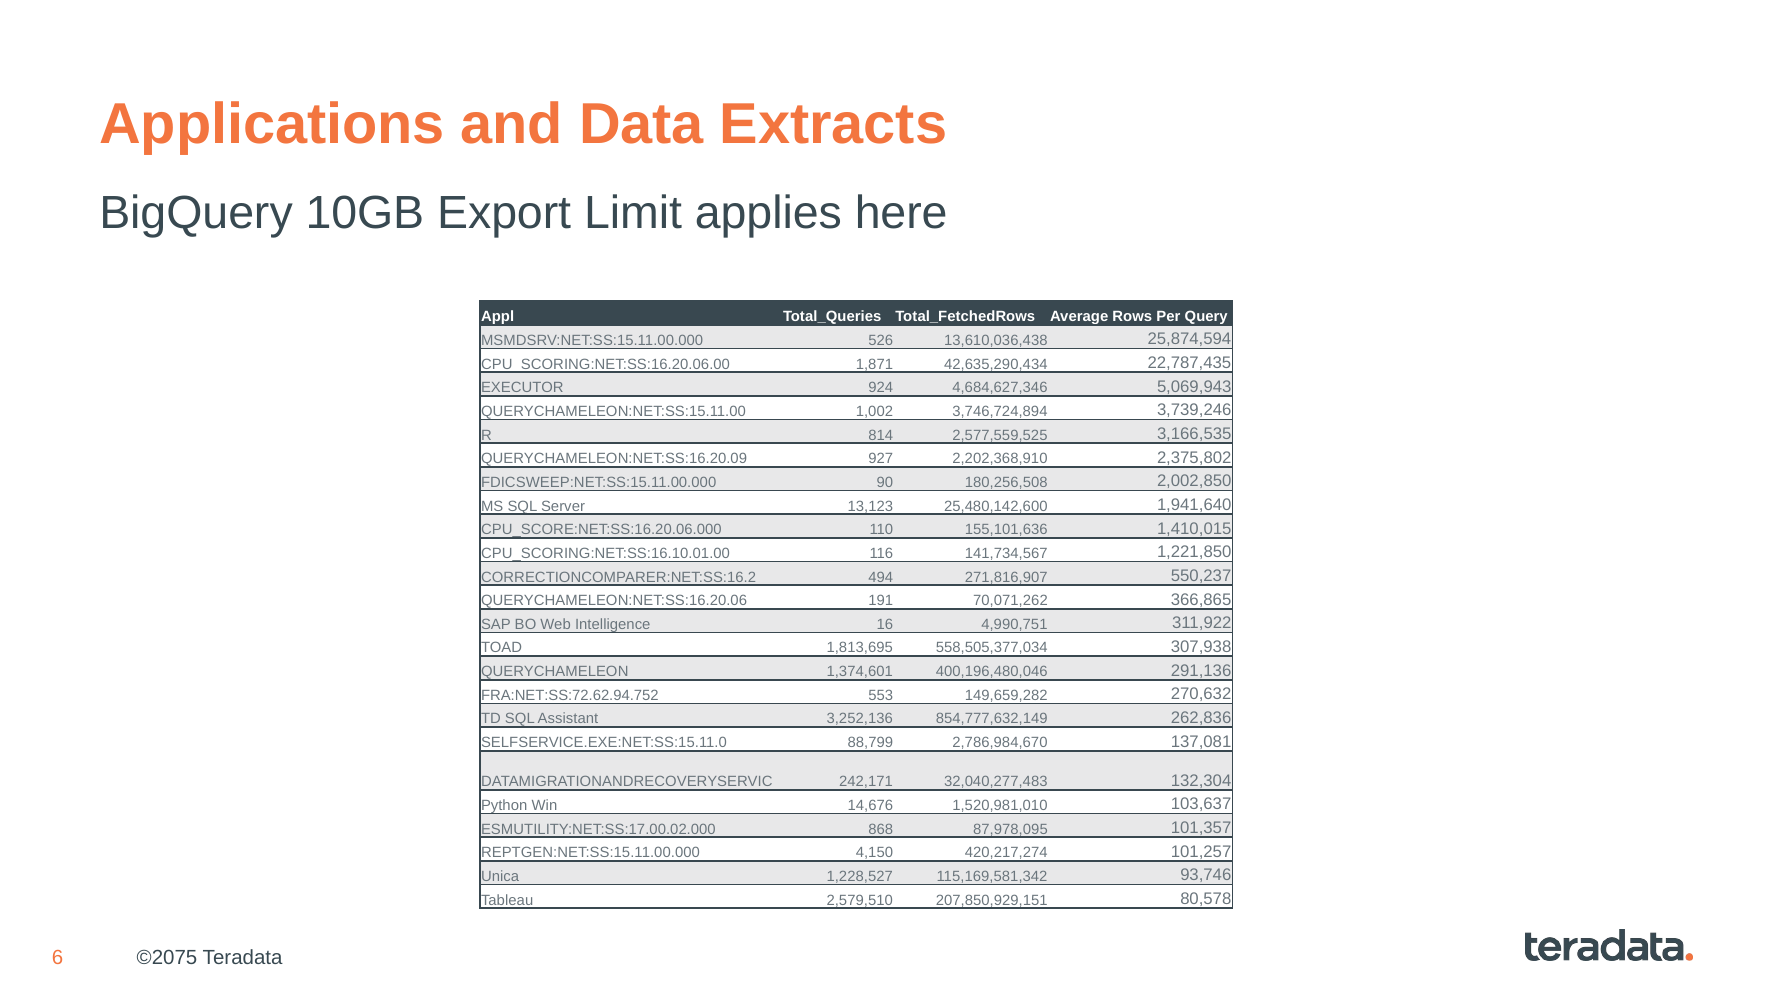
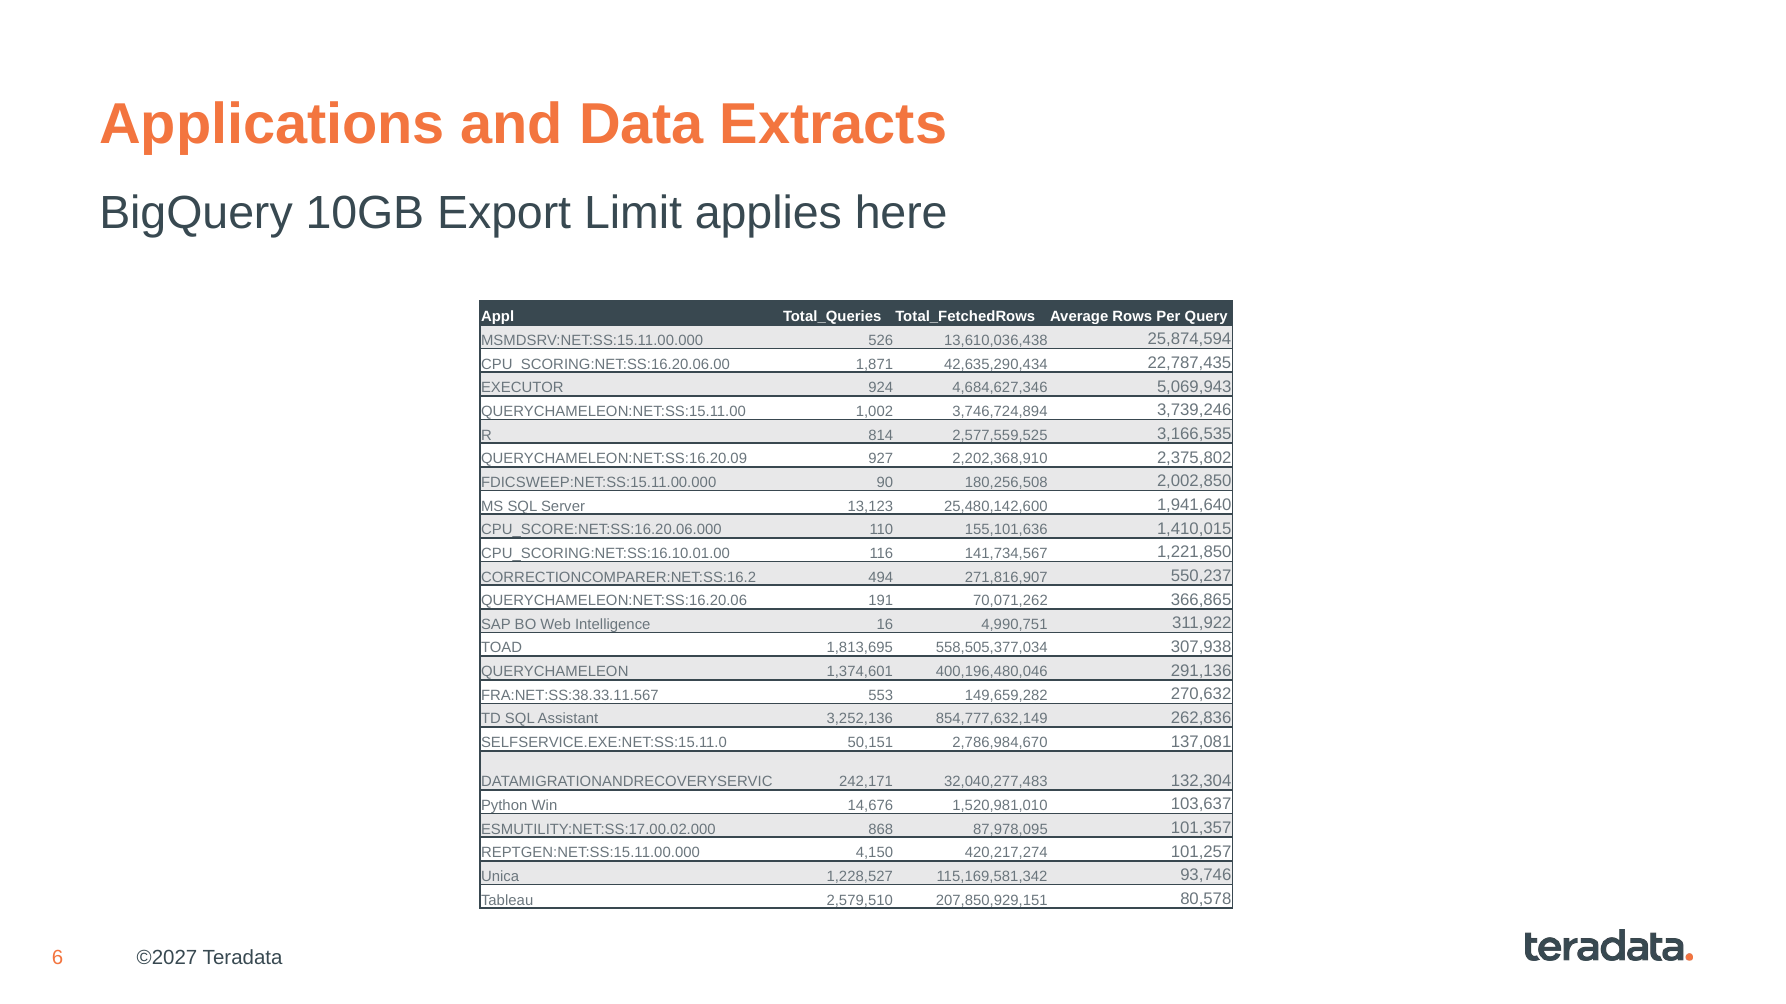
FRA:NET:SS:72.62.94.752: FRA:NET:SS:72.62.94.752 -> FRA:NET:SS:38.33.11.567
88,799: 88,799 -> 50,151
©2075: ©2075 -> ©2027
